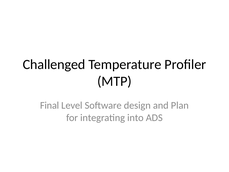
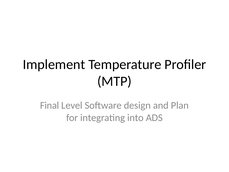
Challenged: Challenged -> Implement
